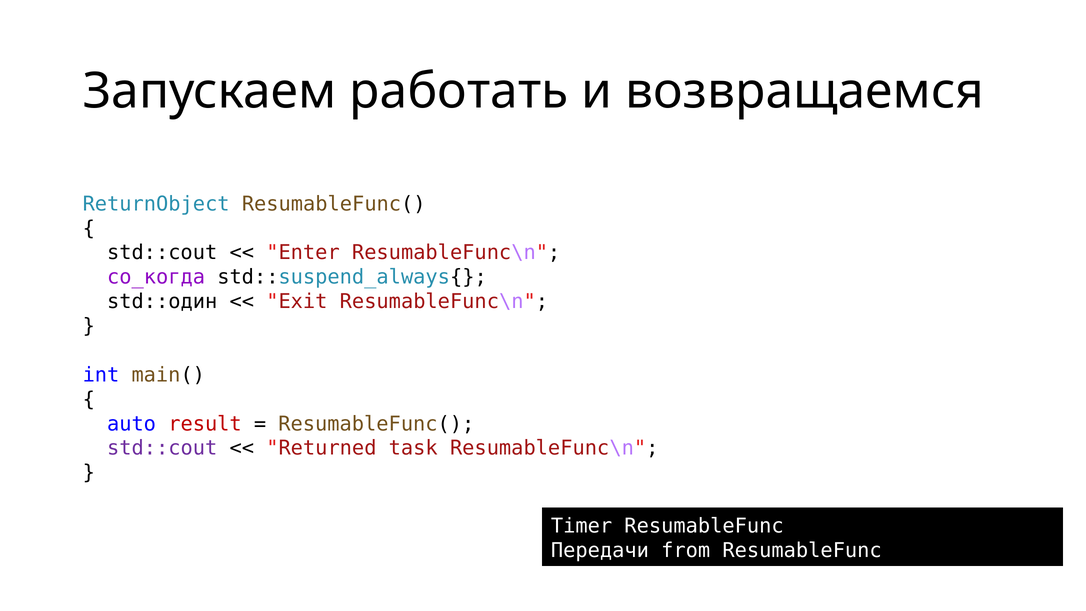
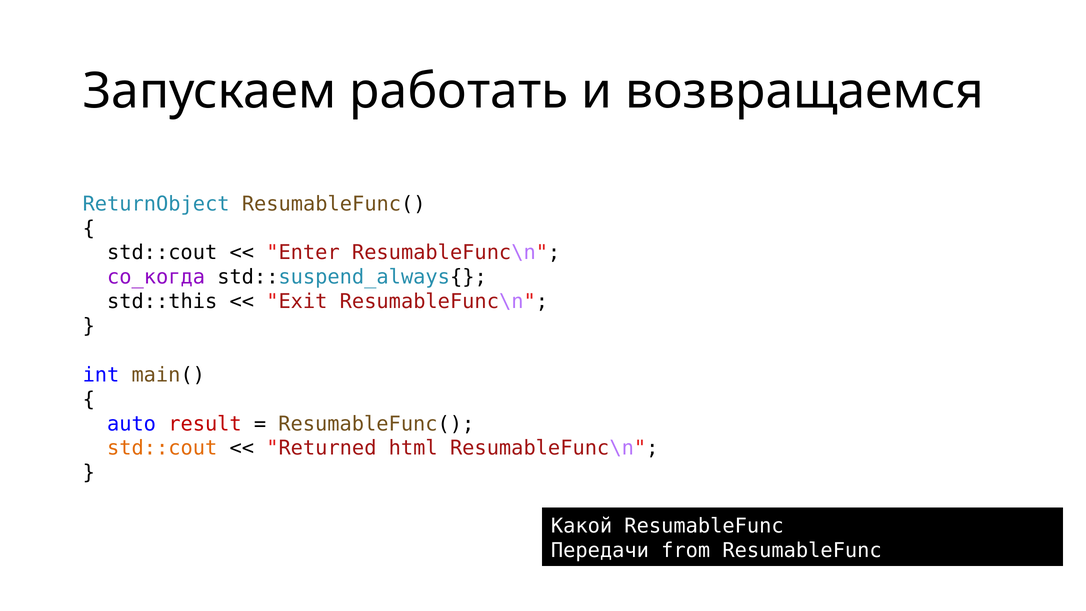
std::один: std::один -> std::this
std::cout at (162, 448) colour: purple -> orange
task: task -> html
Timer: Timer -> Какой
